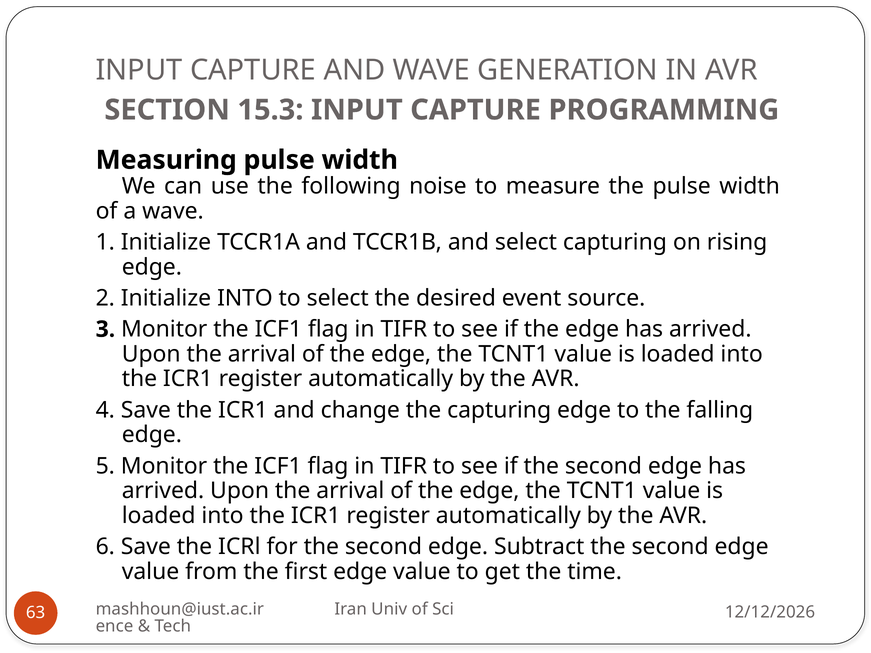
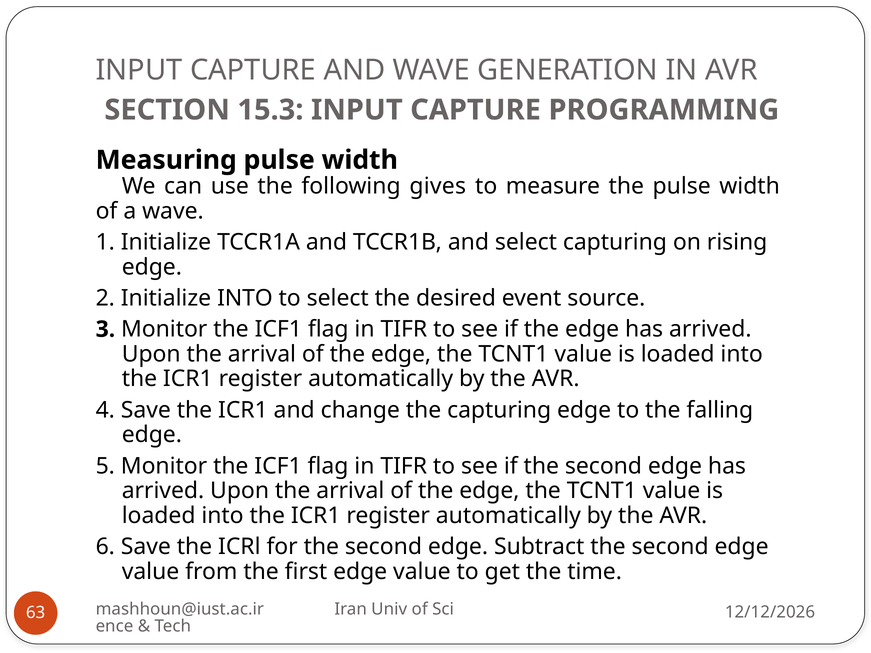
noise: noise -> gives
